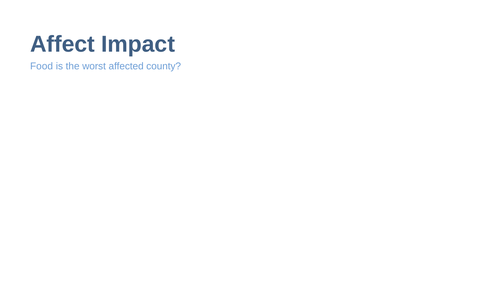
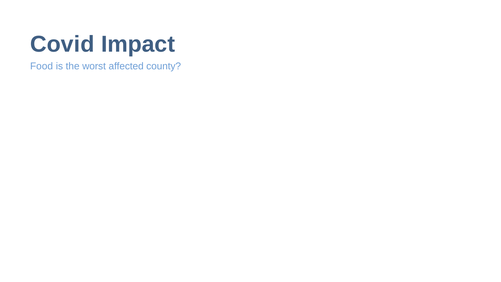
Affect: Affect -> Covid
